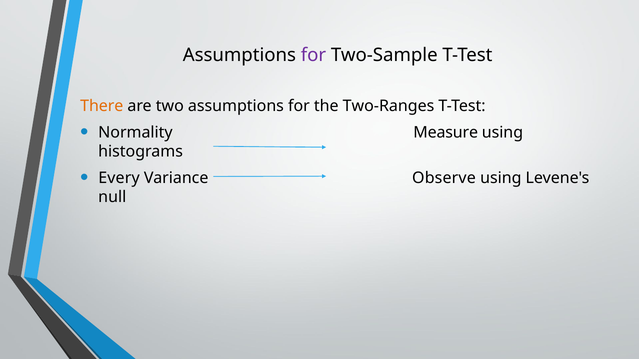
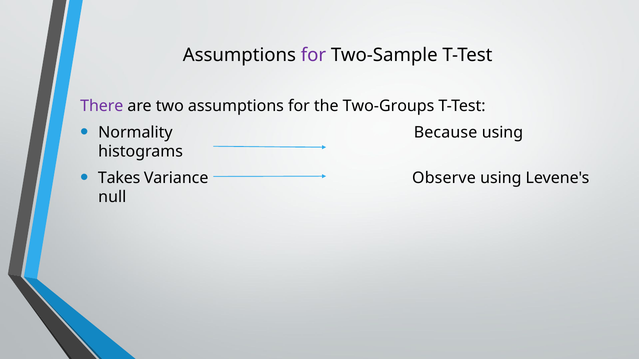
There colour: orange -> purple
Two-Ranges: Two-Ranges -> Two-Groups
Measure: Measure -> Because
Every: Every -> Takes
